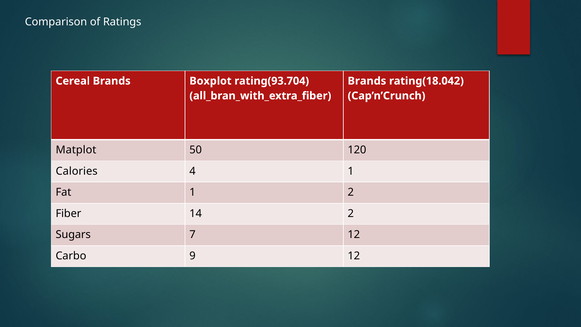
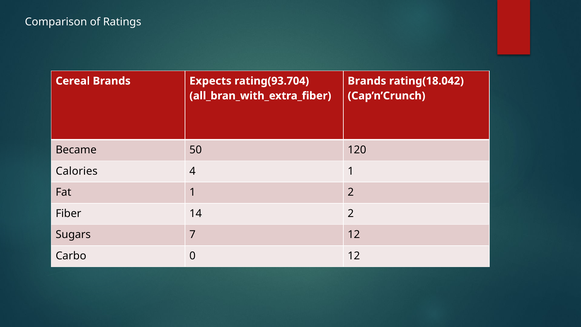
Boxplot: Boxplot -> Expects
Matplot: Matplot -> Became
9: 9 -> 0
